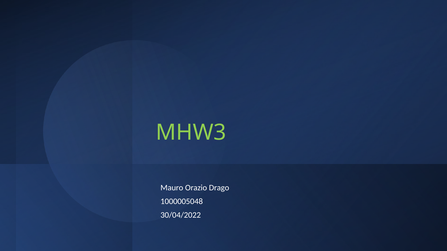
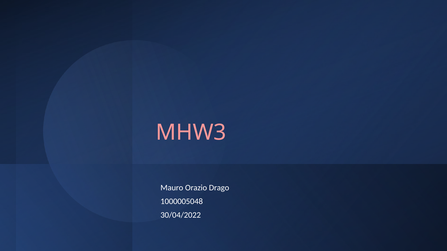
MHW3 colour: light green -> pink
